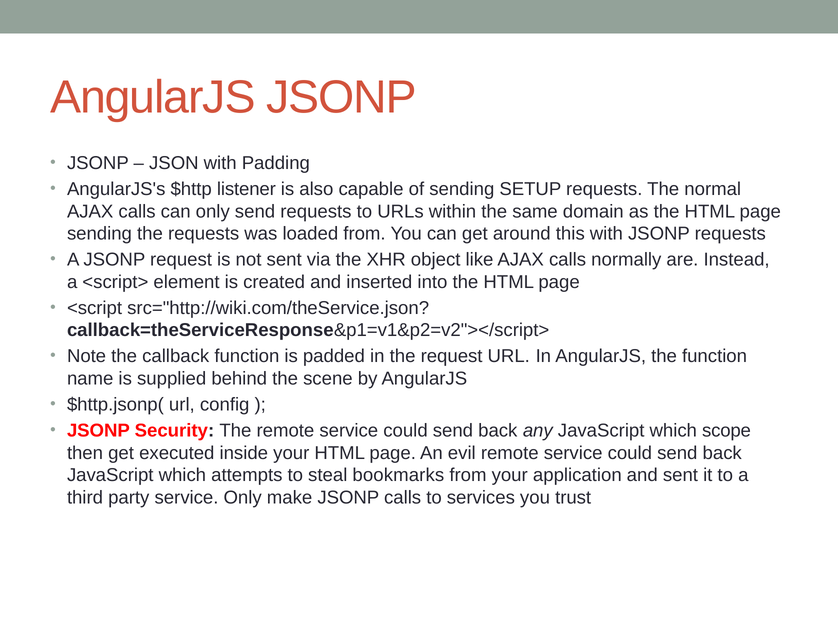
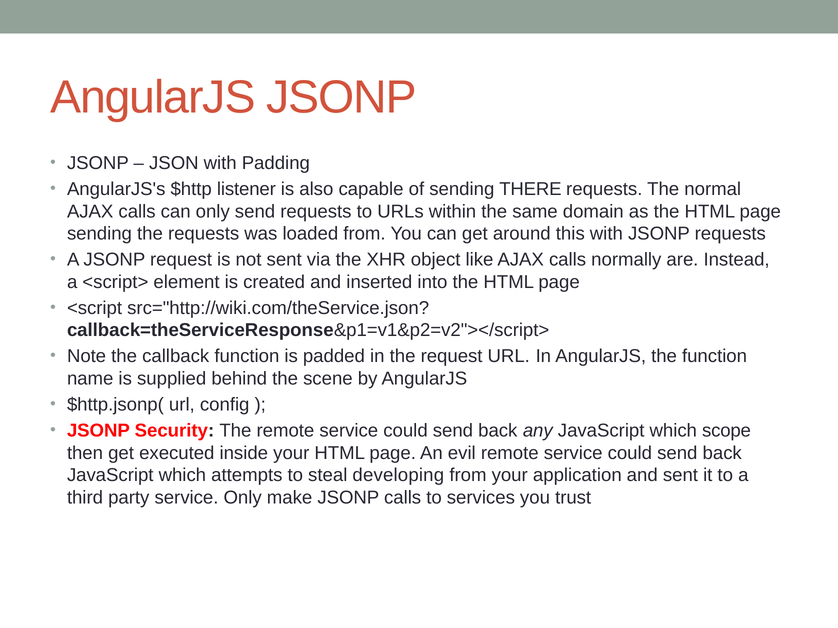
SETUP: SETUP -> THERE
bookmarks: bookmarks -> developing
